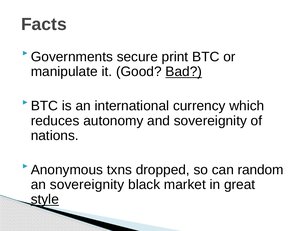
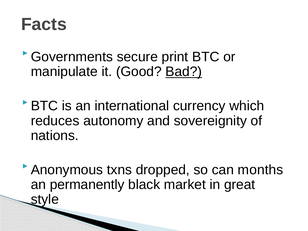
random: random -> months
an sovereignity: sovereignity -> permanently
style underline: present -> none
